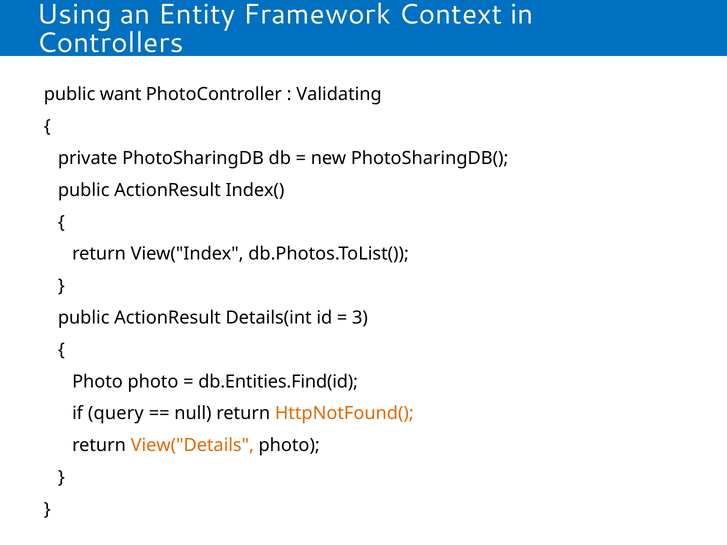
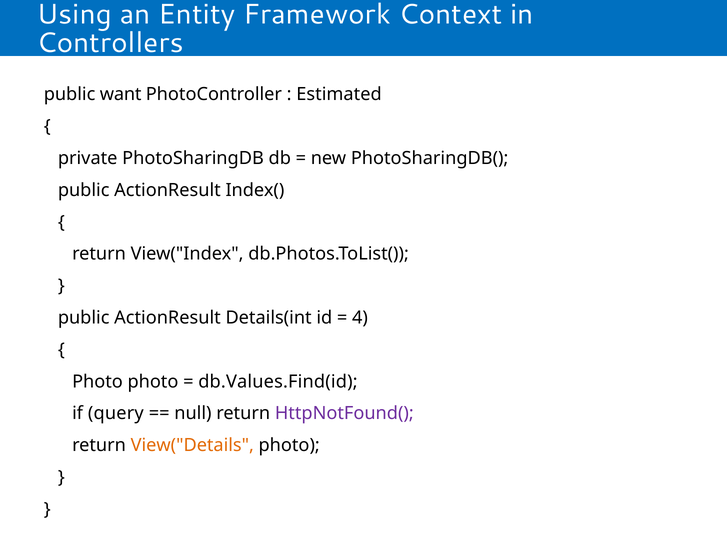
Validating: Validating -> Estimated
3: 3 -> 4
db.Entities.Find(id: db.Entities.Find(id -> db.Values.Find(id
HttpNotFound( colour: orange -> purple
